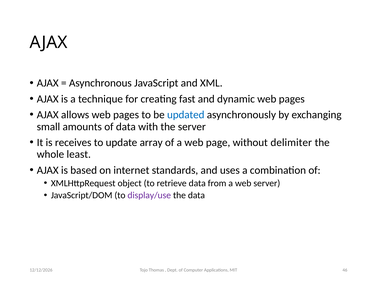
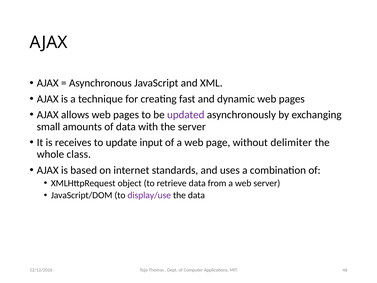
updated colour: blue -> purple
array: array -> input
least: least -> class
